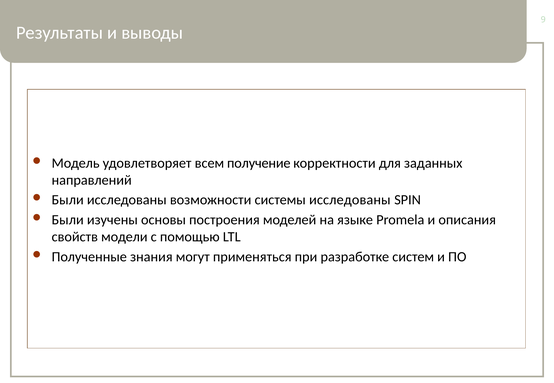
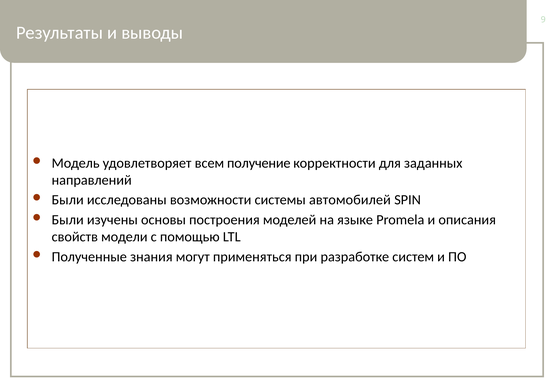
системы исследованы: исследованы -> автомобилей
